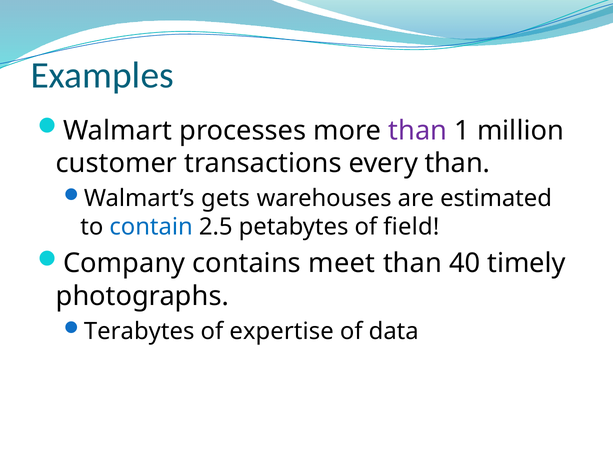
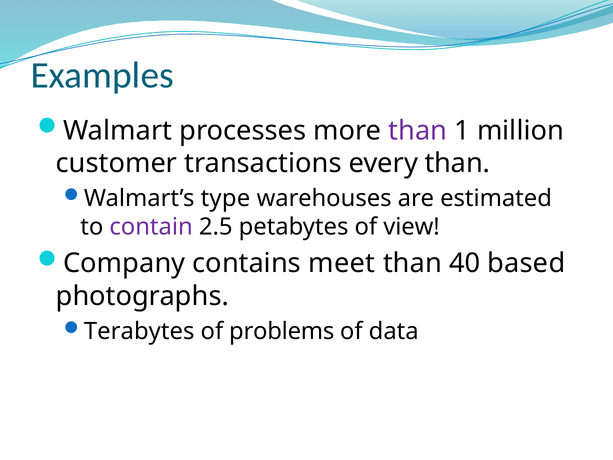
gets: gets -> type
contain colour: blue -> purple
field: field -> view
timely: timely -> based
expertise: expertise -> problems
